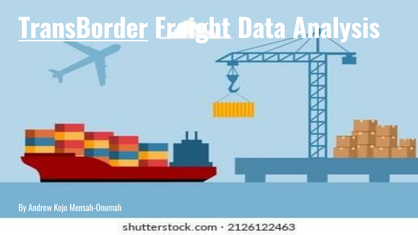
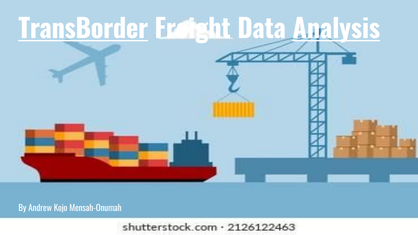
Analysis underline: none -> present
